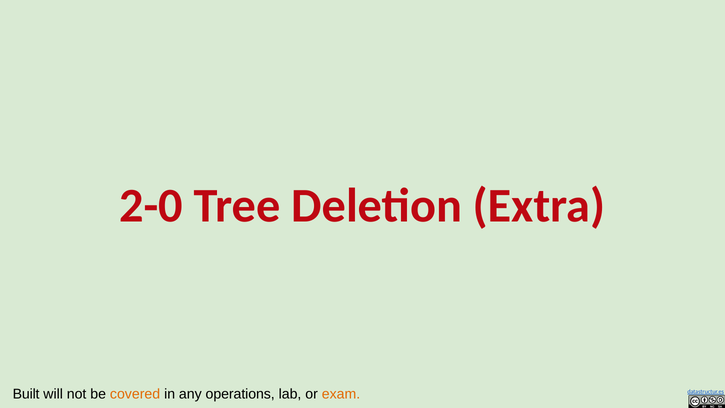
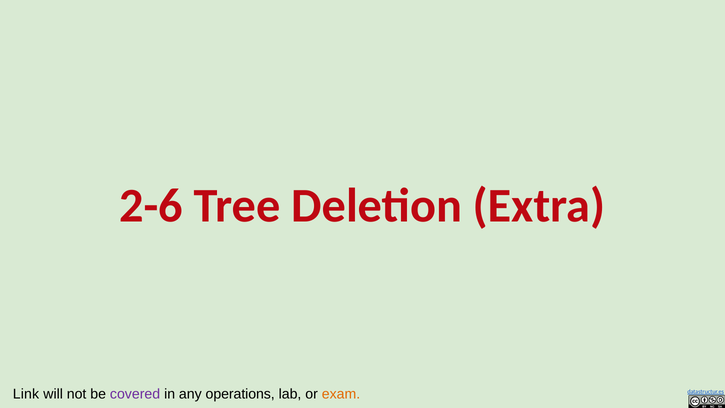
2-0: 2-0 -> 2-6
Built: Built -> Link
covered colour: orange -> purple
